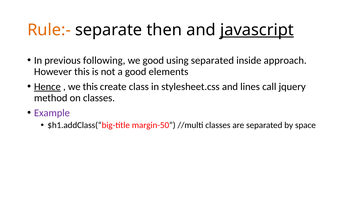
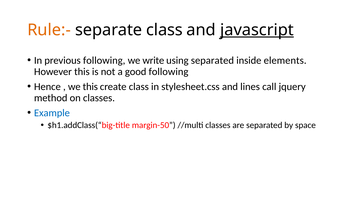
separate then: then -> class
we good: good -> write
approach: approach -> elements
good elements: elements -> following
Hence underline: present -> none
Example colour: purple -> blue
